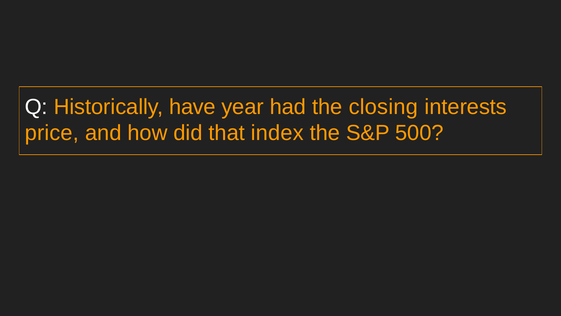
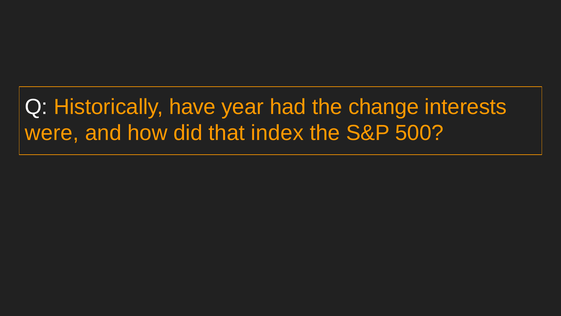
closing: closing -> change
price: price -> were
